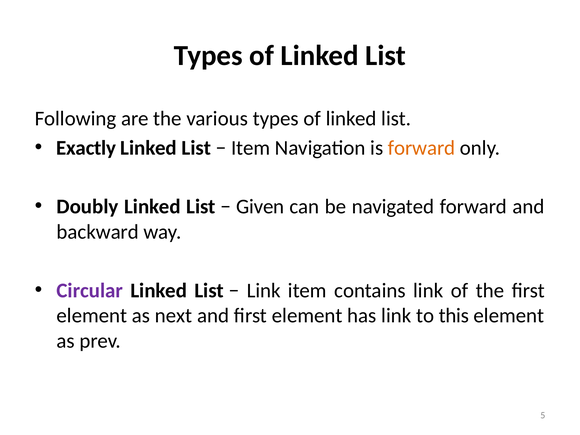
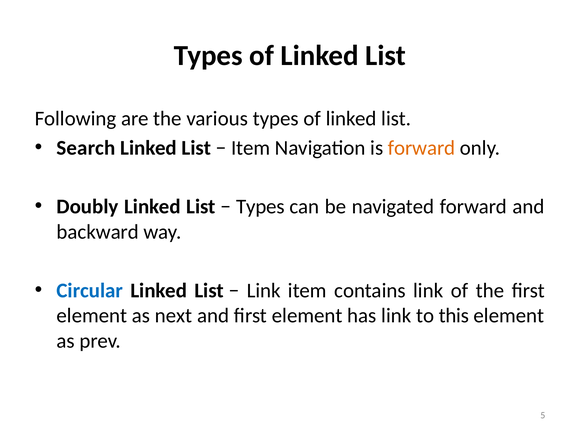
Exactly: Exactly -> Search
Given at (260, 207): Given -> Types
Circular colour: purple -> blue
